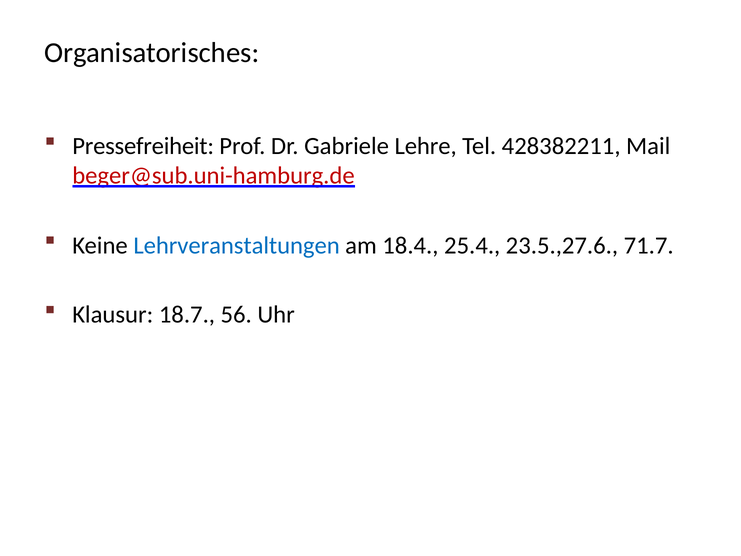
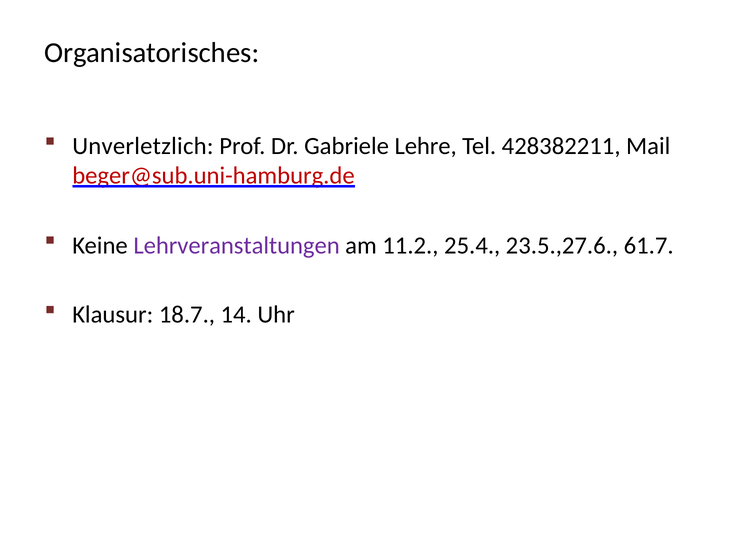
Pressefreiheit: Pressefreiheit -> Unverletzlich
Lehrveranstaltungen colour: blue -> purple
18.4: 18.4 -> 11.2
71.7: 71.7 -> 61.7
56: 56 -> 14
